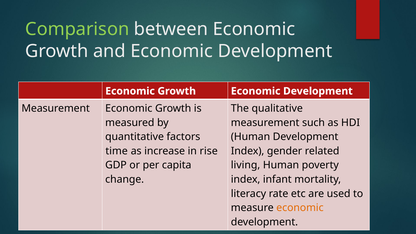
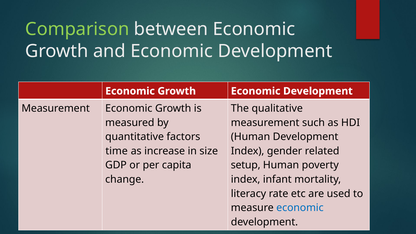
rise: rise -> size
living: living -> setup
economic at (300, 208) colour: orange -> blue
